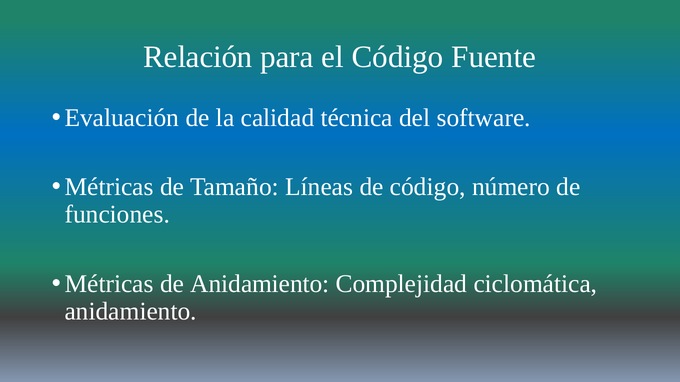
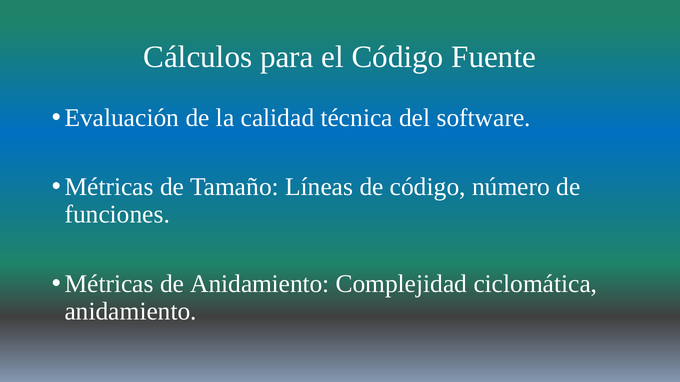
Relación: Relación -> Cálculos
